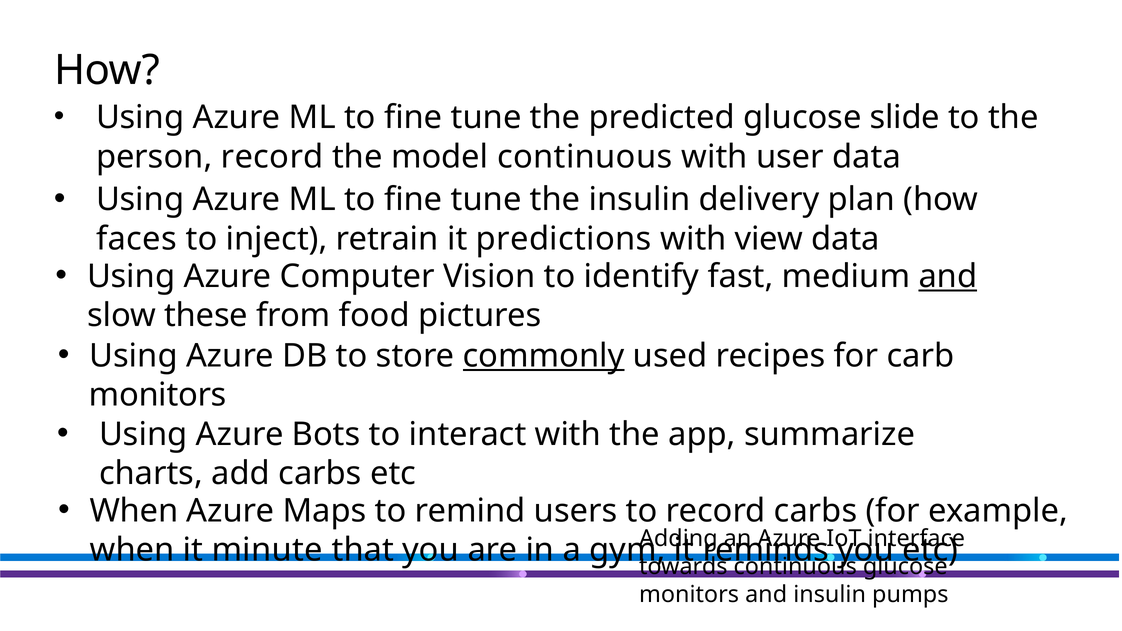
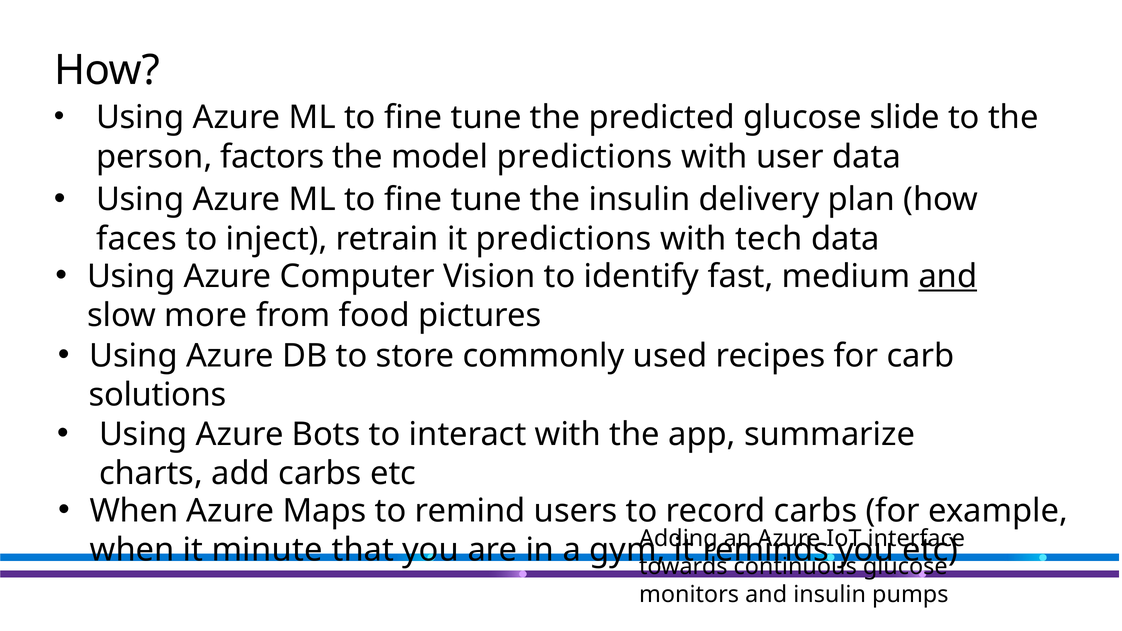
person record: record -> factors
model continuous: continuous -> predictions
view: view -> tech
these: these -> more
commonly underline: present -> none
monitors at (158, 395): monitors -> solutions
